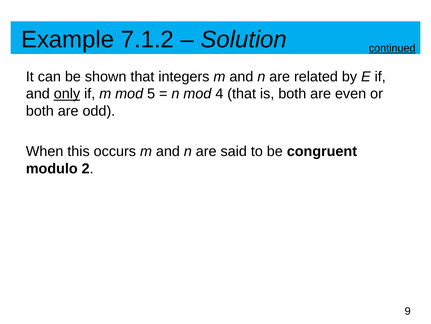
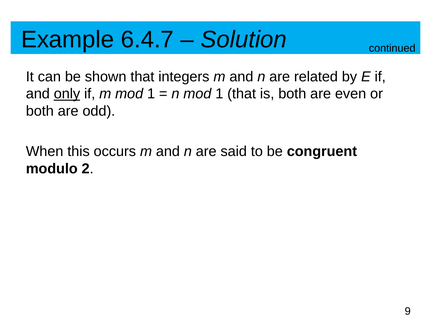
7.1.2: 7.1.2 -> 6.4.7
continued underline: present -> none
m mod 5: 5 -> 1
n mod 4: 4 -> 1
